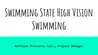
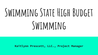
Vision: Vision -> Budget
